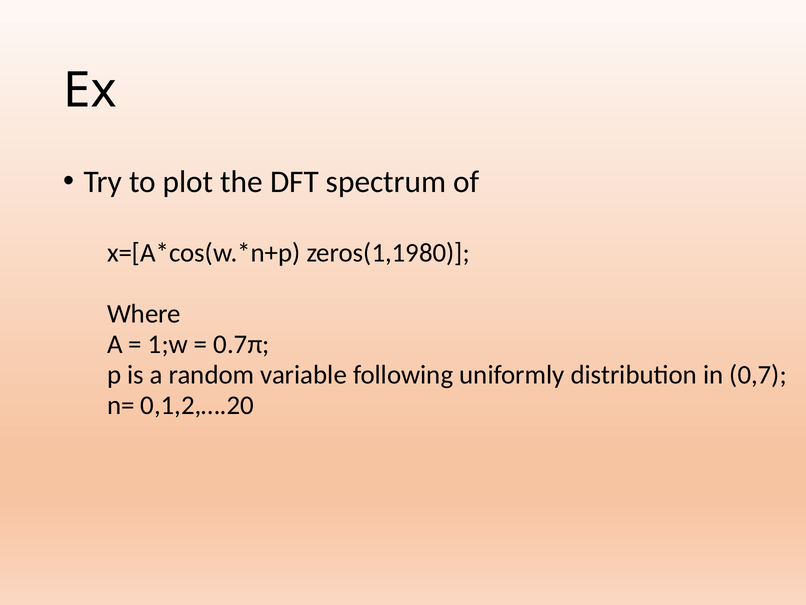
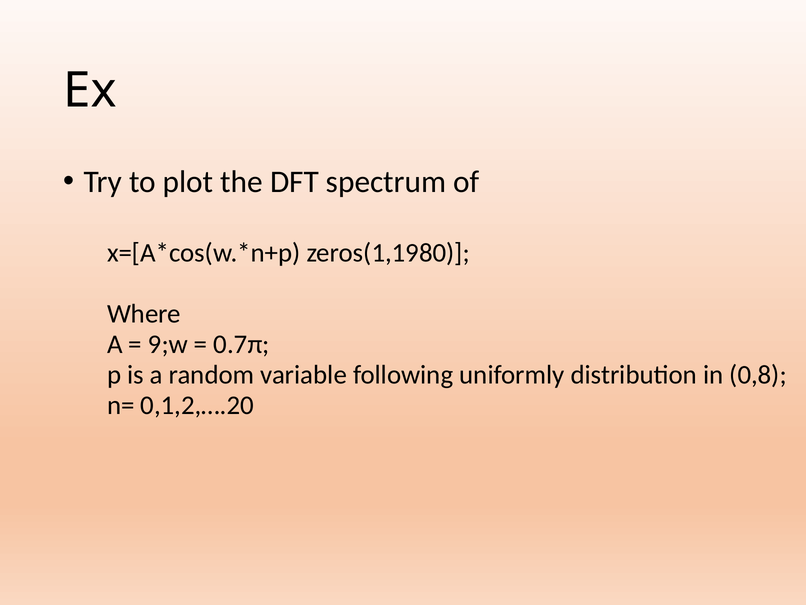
1;w: 1;w -> 9;w
0,7: 0,7 -> 0,8
